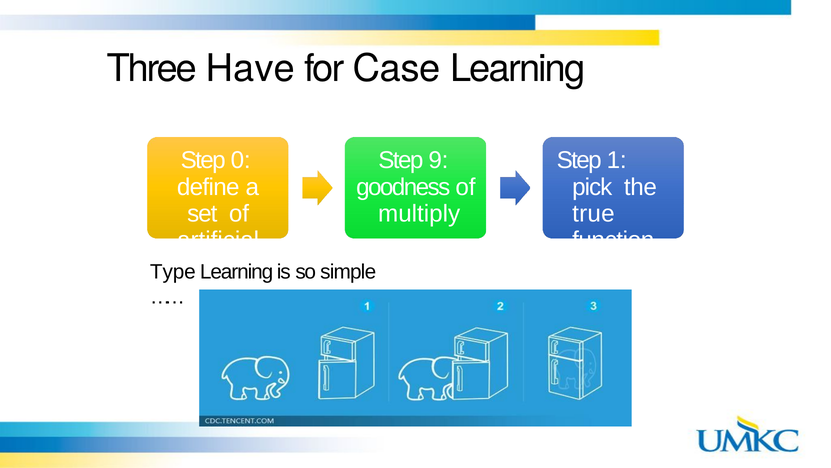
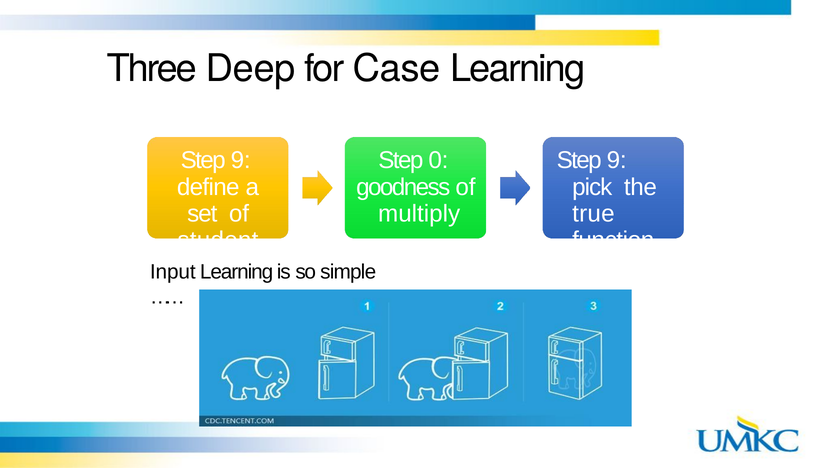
Have: Have -> Deep
0 at (241, 160): 0 -> 9
9: 9 -> 0
1 at (617, 160): 1 -> 9
artificial: artificial -> student
Type: Type -> Input
